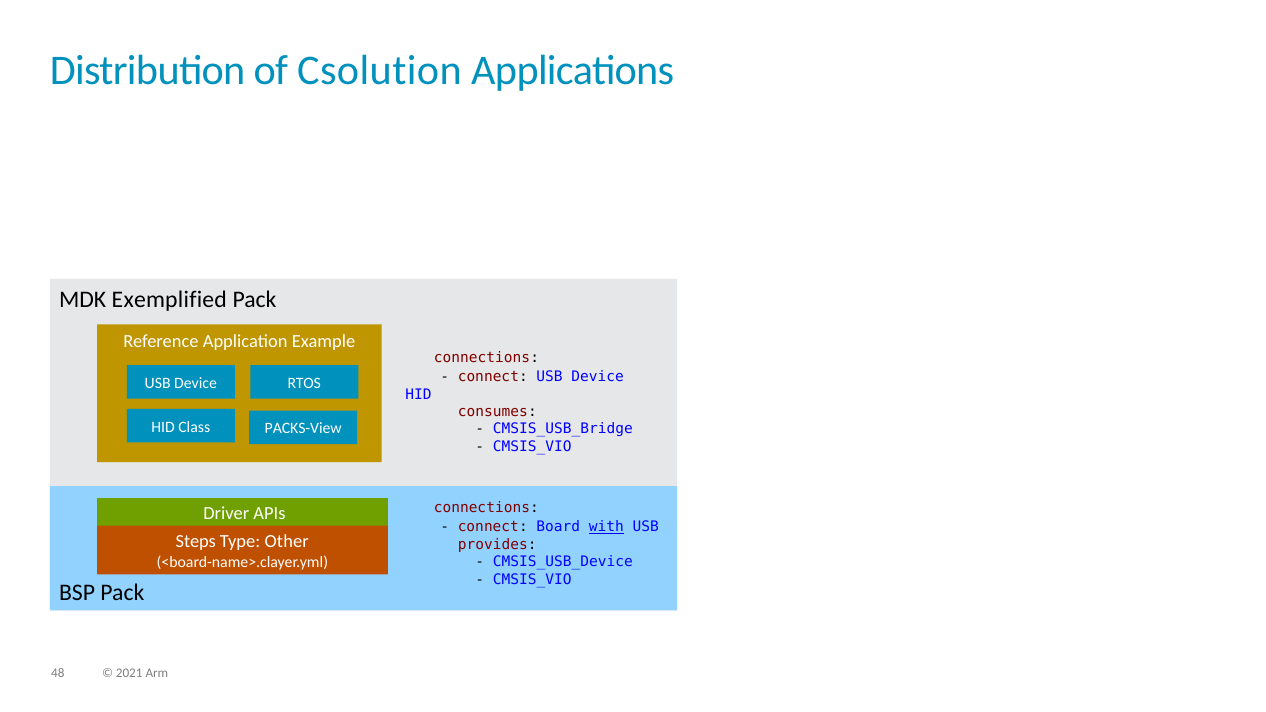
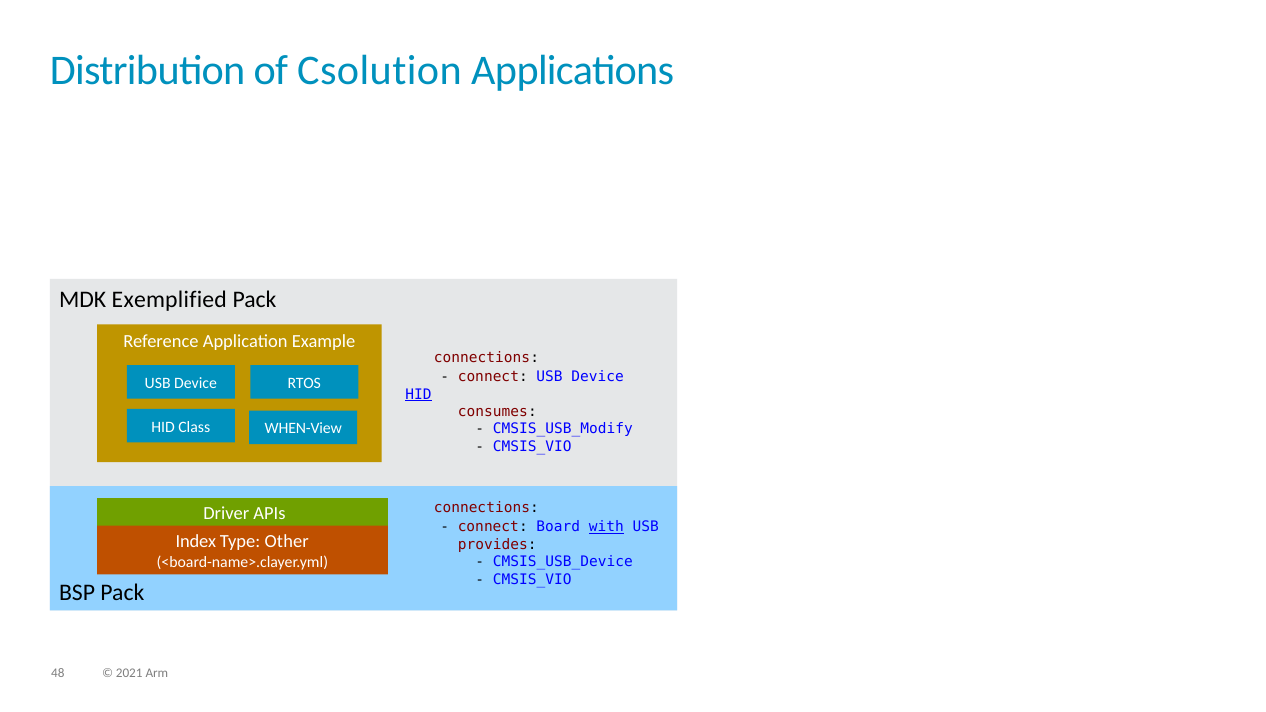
HID at (418, 394) underline: none -> present
PACKS-View: PACKS-View -> WHEN-View
CMSIS_USB_Bridge: CMSIS_USB_Bridge -> CMSIS_USB_Modify
Steps: Steps -> Index
